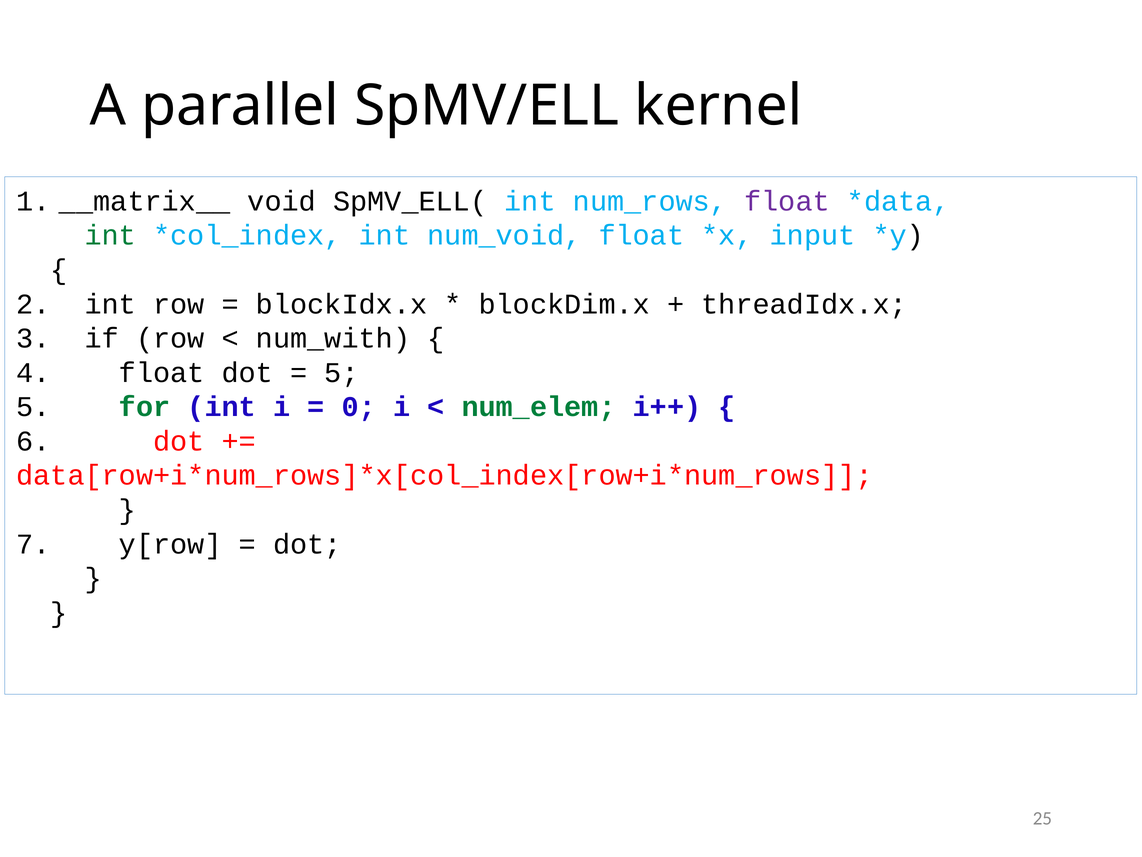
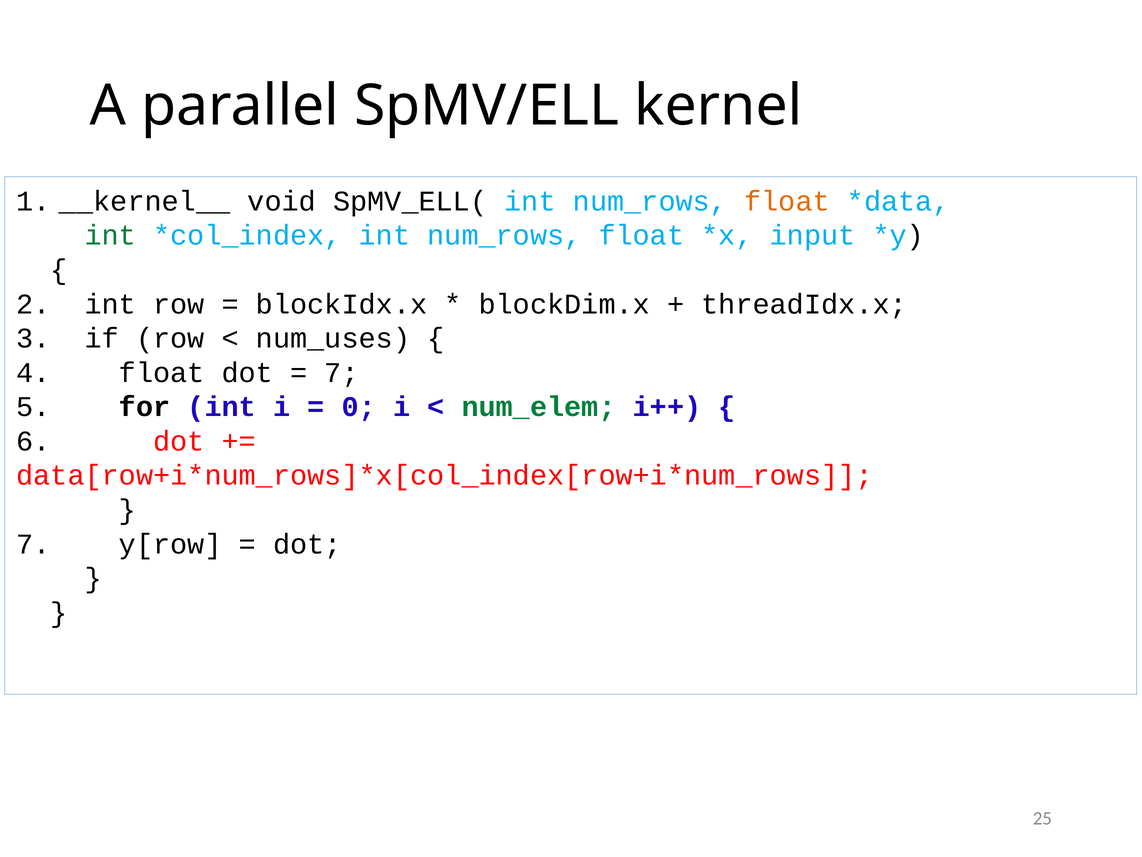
__matrix__: __matrix__ -> __kernel__
float at (787, 201) colour: purple -> orange
num_void at (504, 235): num_void -> num_rows
num_with: num_with -> num_uses
5 at (342, 372): 5 -> 7
for colour: green -> black
